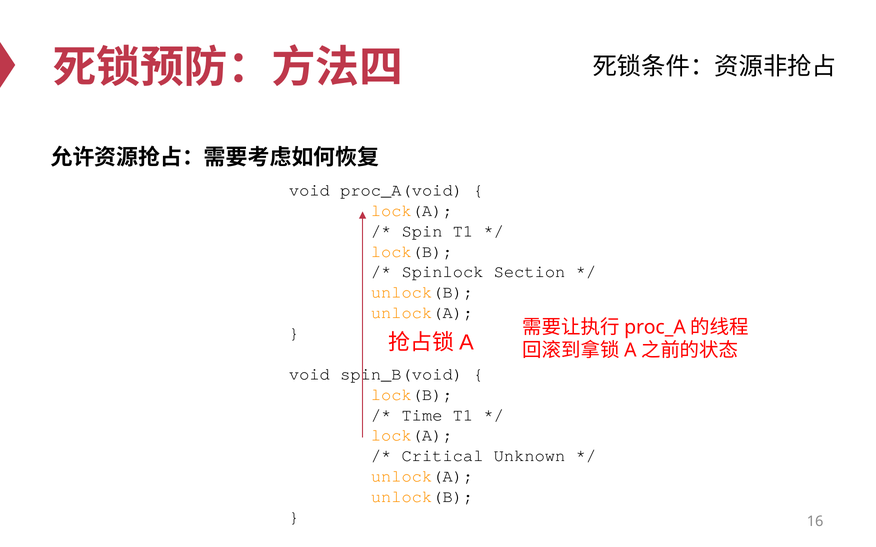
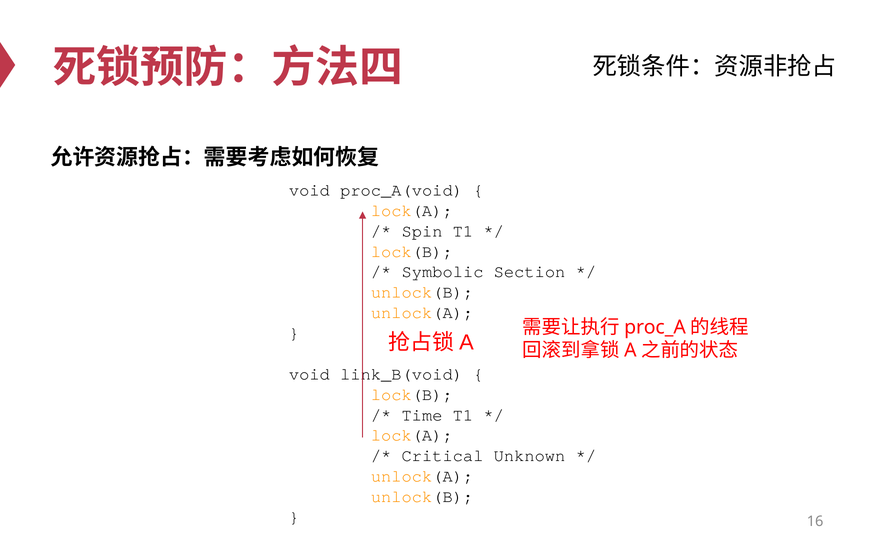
Spinlock: Spinlock -> Symbolic
spin_B(void: spin_B(void -> link_B(void
